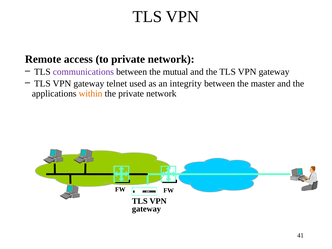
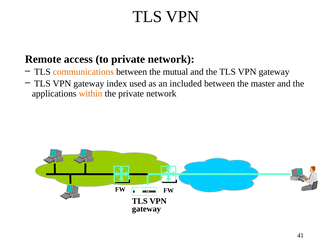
communications colour: purple -> orange
telnet: telnet -> index
integrity: integrity -> included
